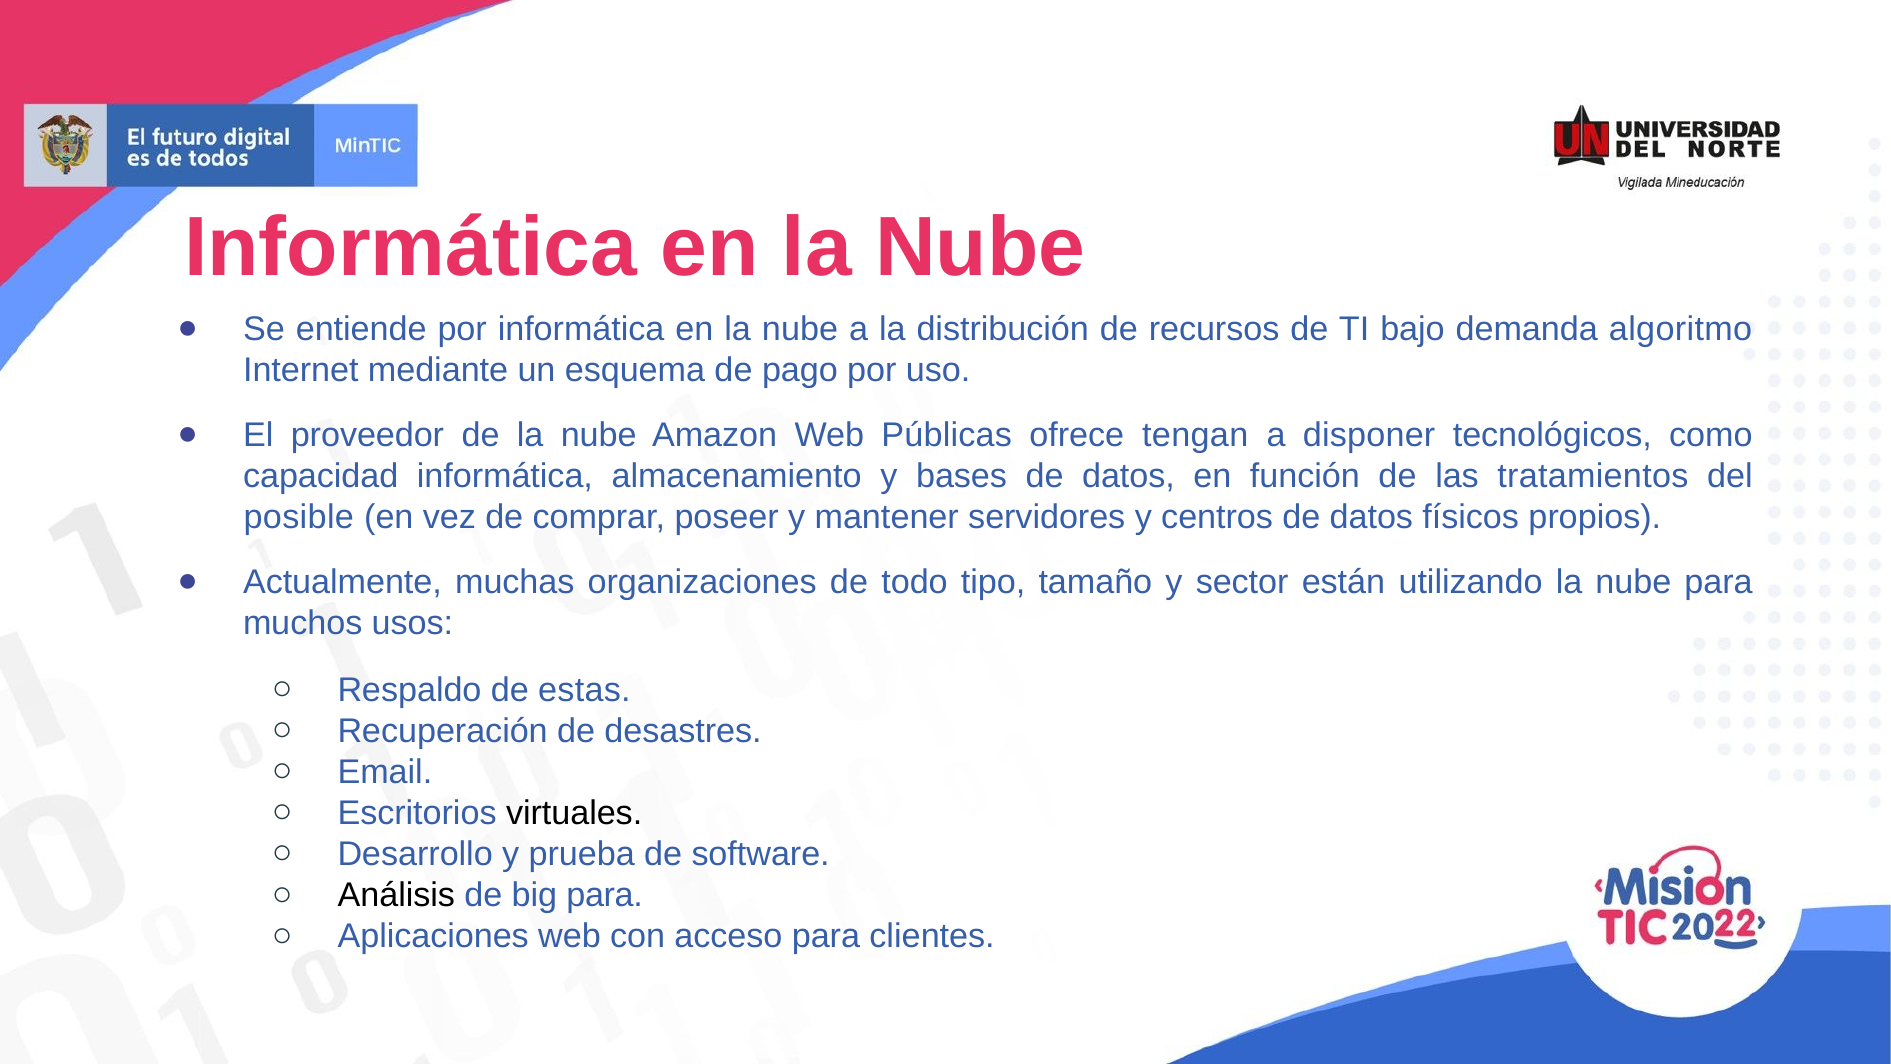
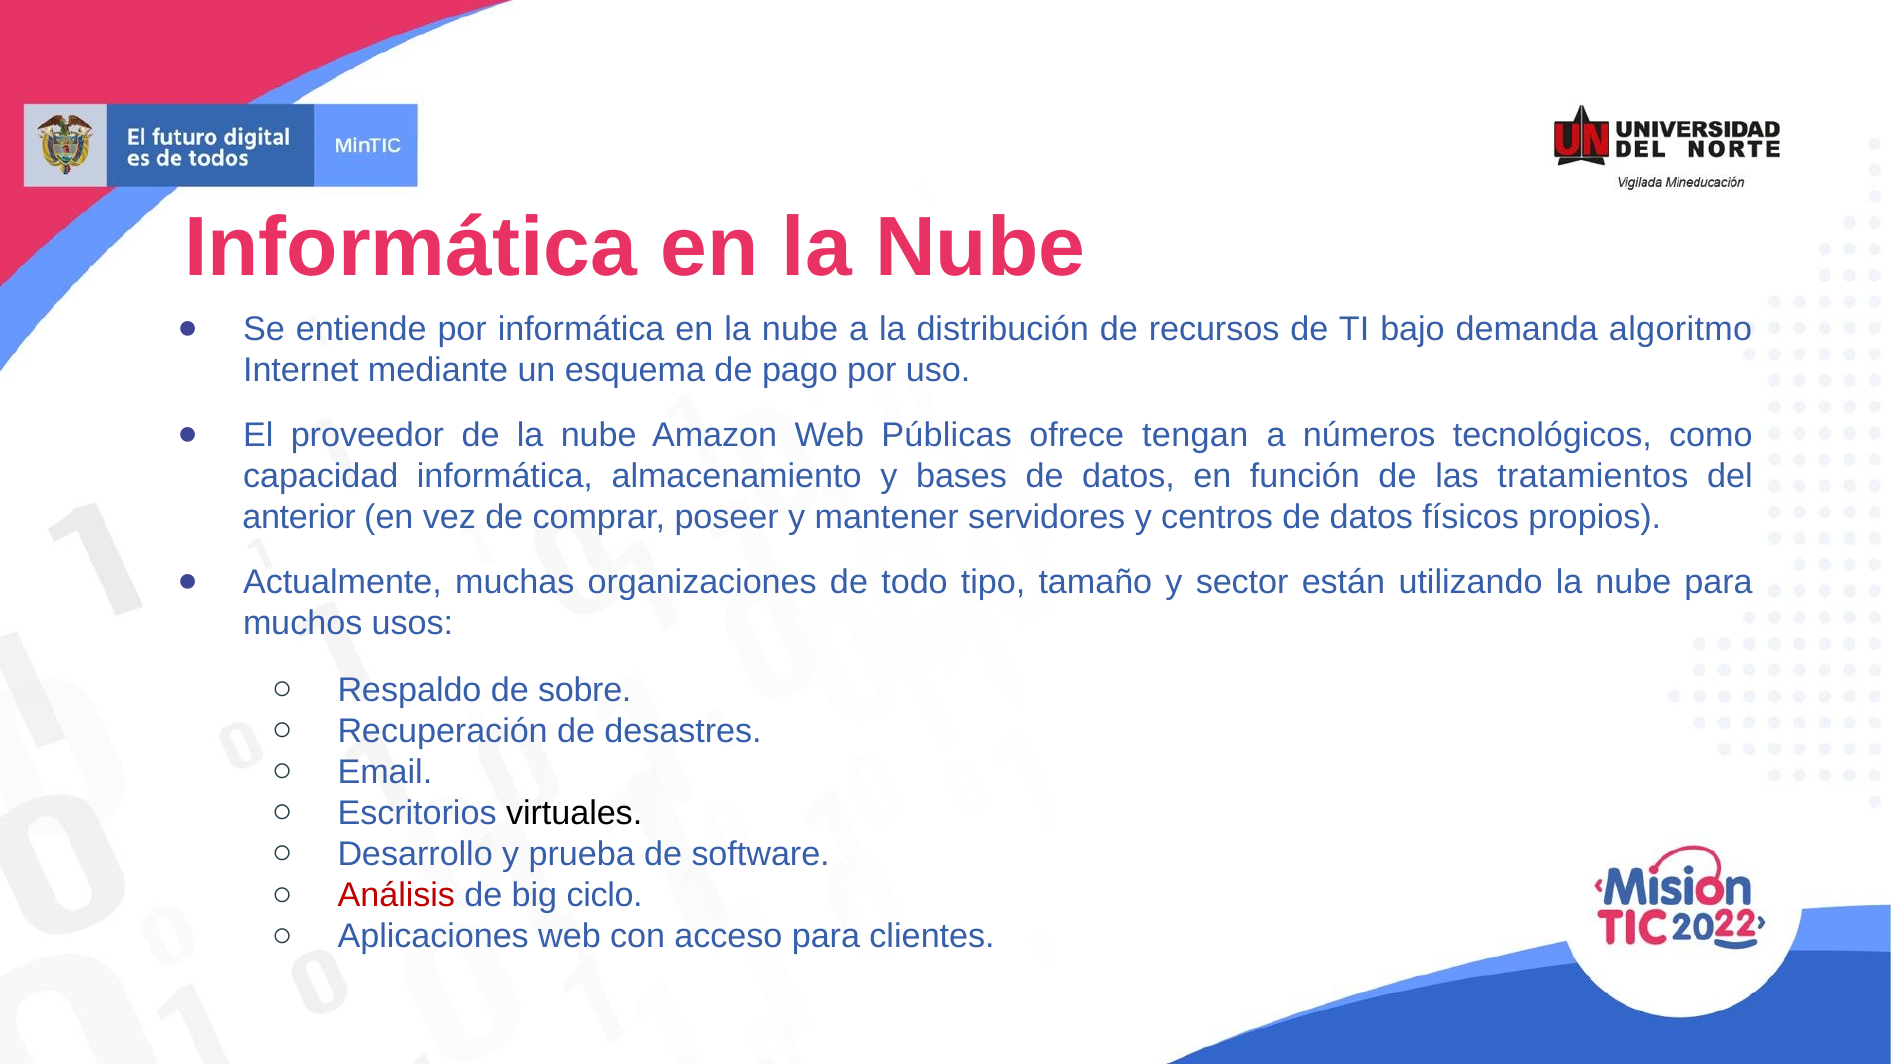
disponer: disponer -> números
posible: posible -> anterior
estas: estas -> sobre
Análisis colour: black -> red
big para: para -> ciclo
